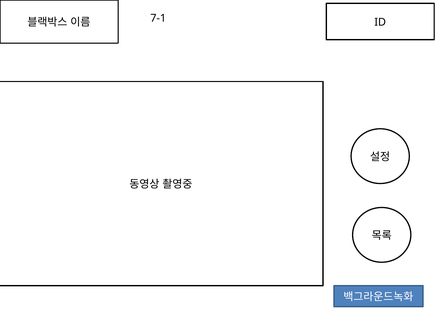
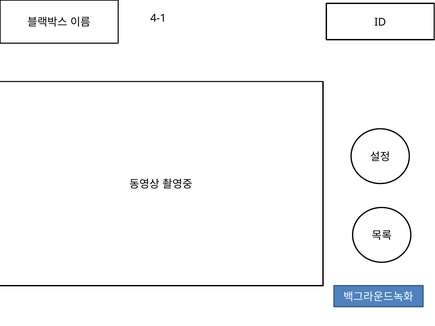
7-1: 7-1 -> 4-1
